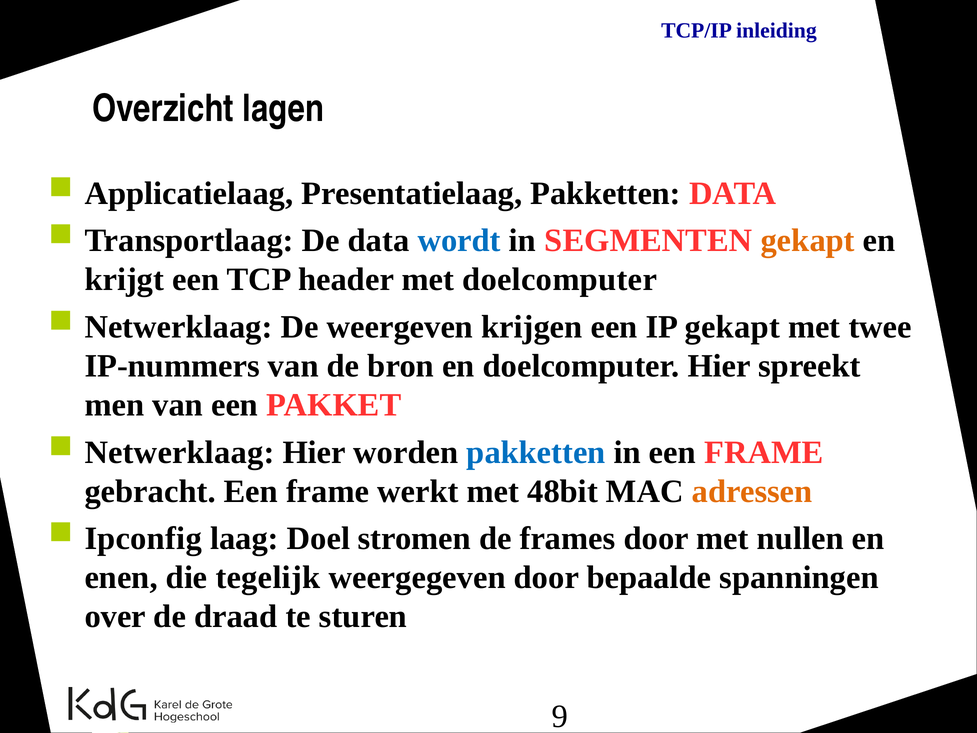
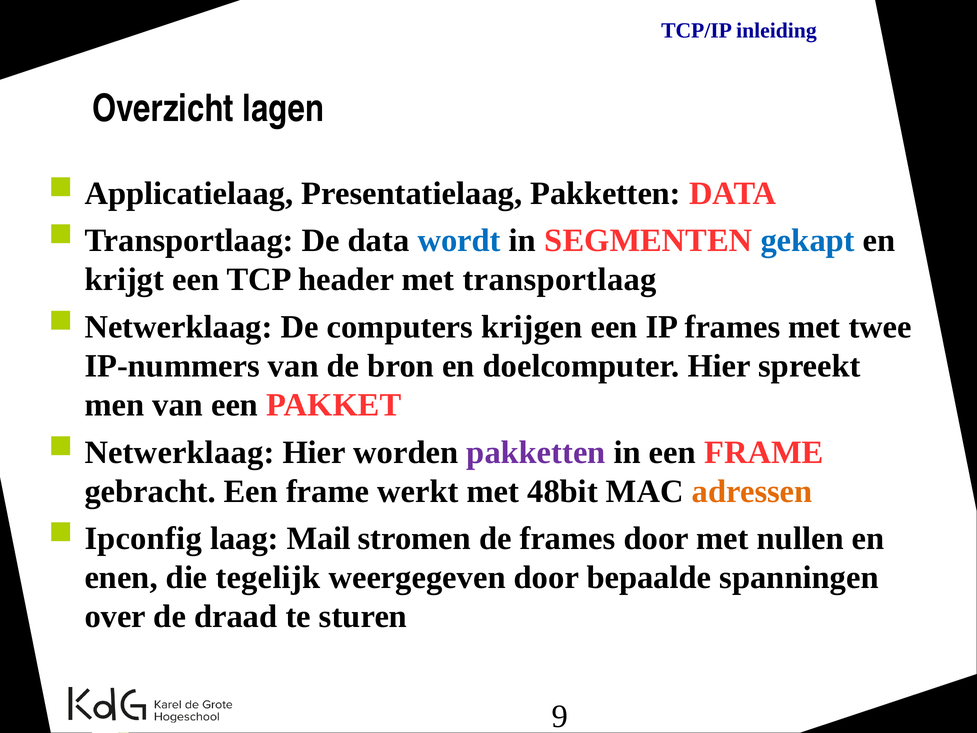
gekapt at (808, 240) colour: orange -> blue
met doelcomputer: doelcomputer -> transportlaag
weergeven: weergeven -> computers
IP gekapt: gekapt -> frames
pakketten at (536, 452) colour: blue -> purple
Doel: Doel -> Mail
